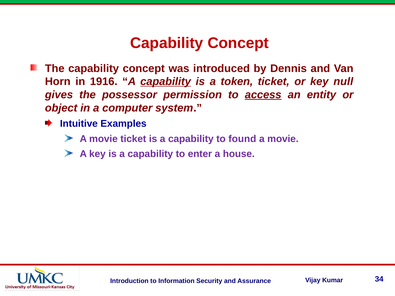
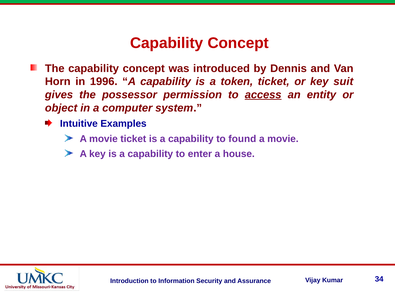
1916: 1916 -> 1996
capability at (166, 82) underline: present -> none
null: null -> suit
